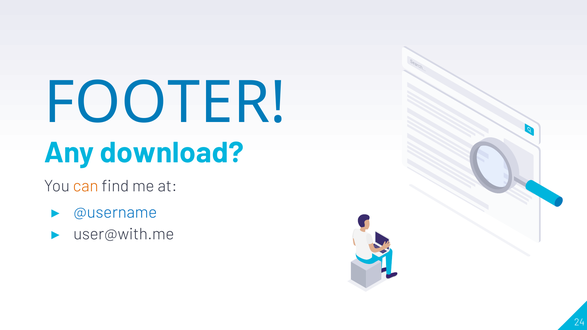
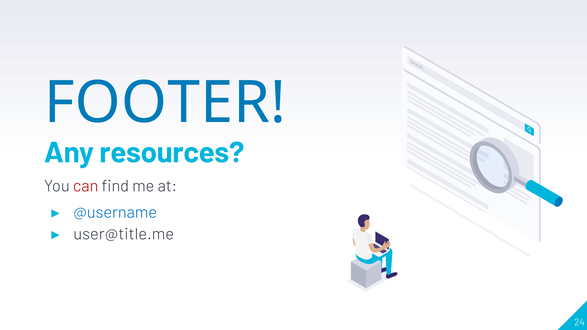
download: download -> resources
can colour: orange -> red
user@with.me: user@with.me -> user@title.me
